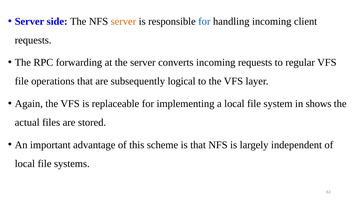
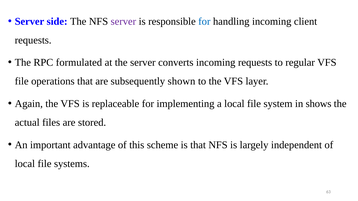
server at (123, 21) colour: orange -> purple
forwarding: forwarding -> formulated
logical: logical -> shown
